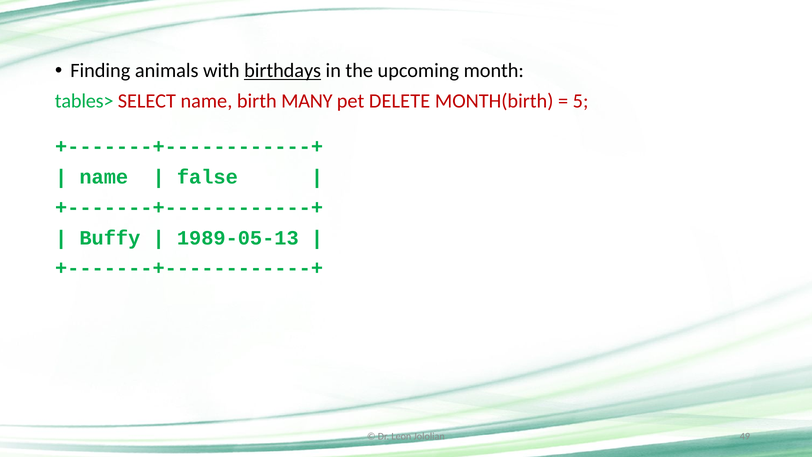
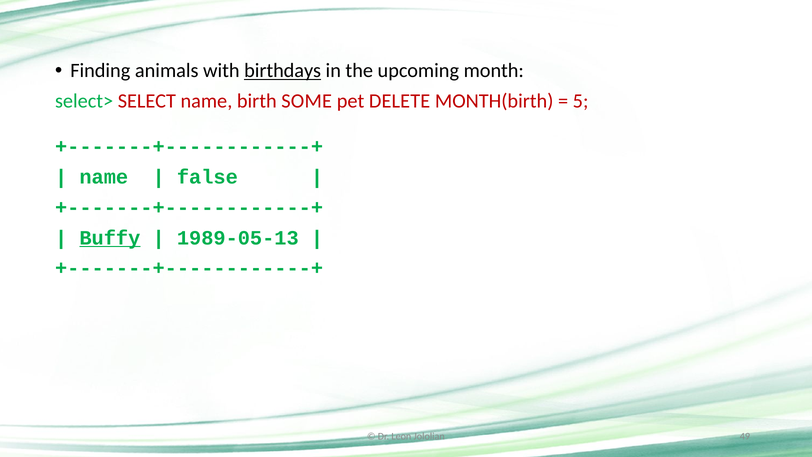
tables>: tables> -> select>
MANY: MANY -> SOME
Buffy underline: none -> present
